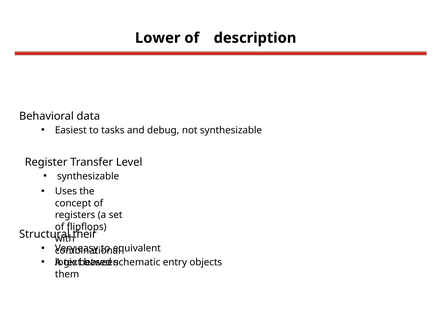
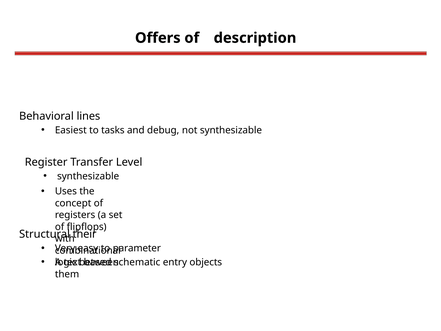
Lower: Lower -> Offers
data: data -> lines
equivalent: equivalent -> parameter
